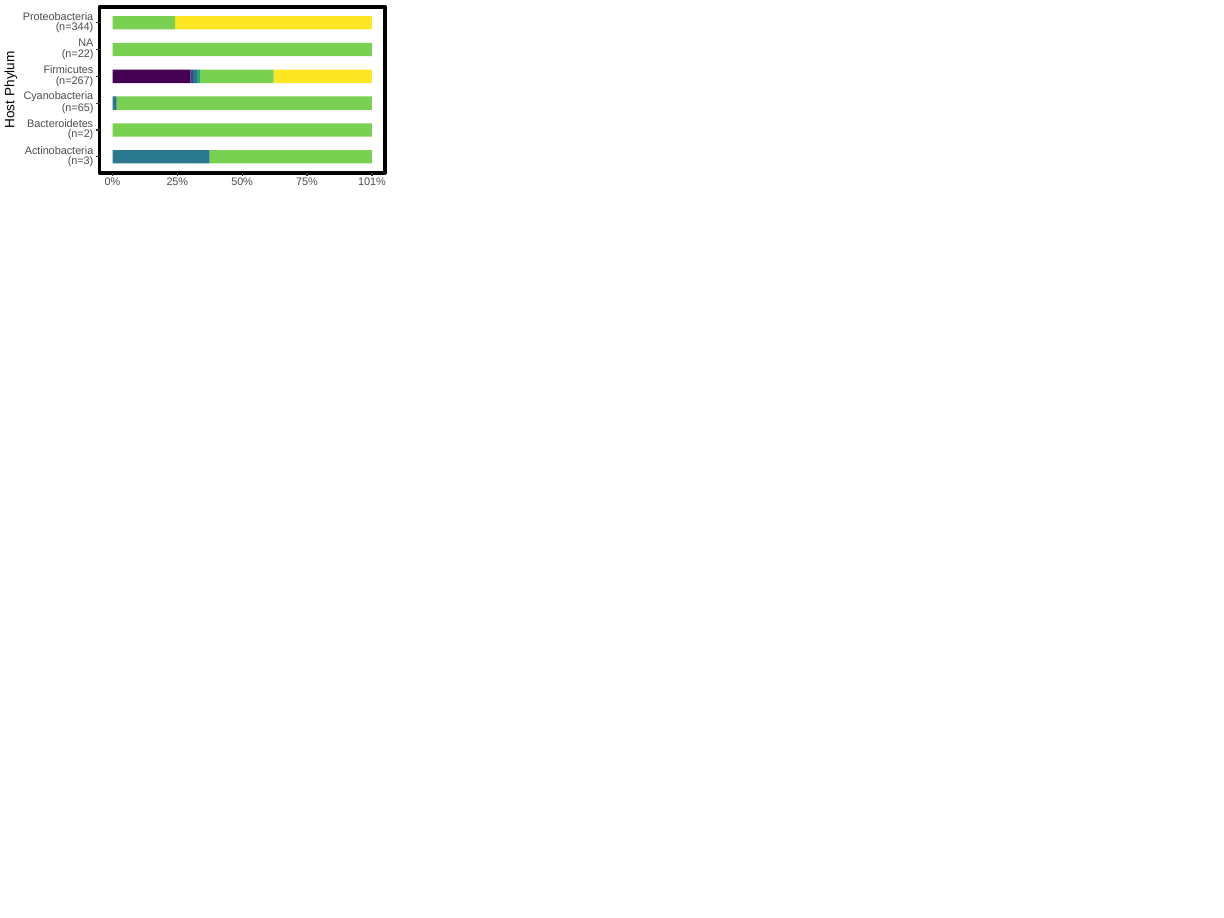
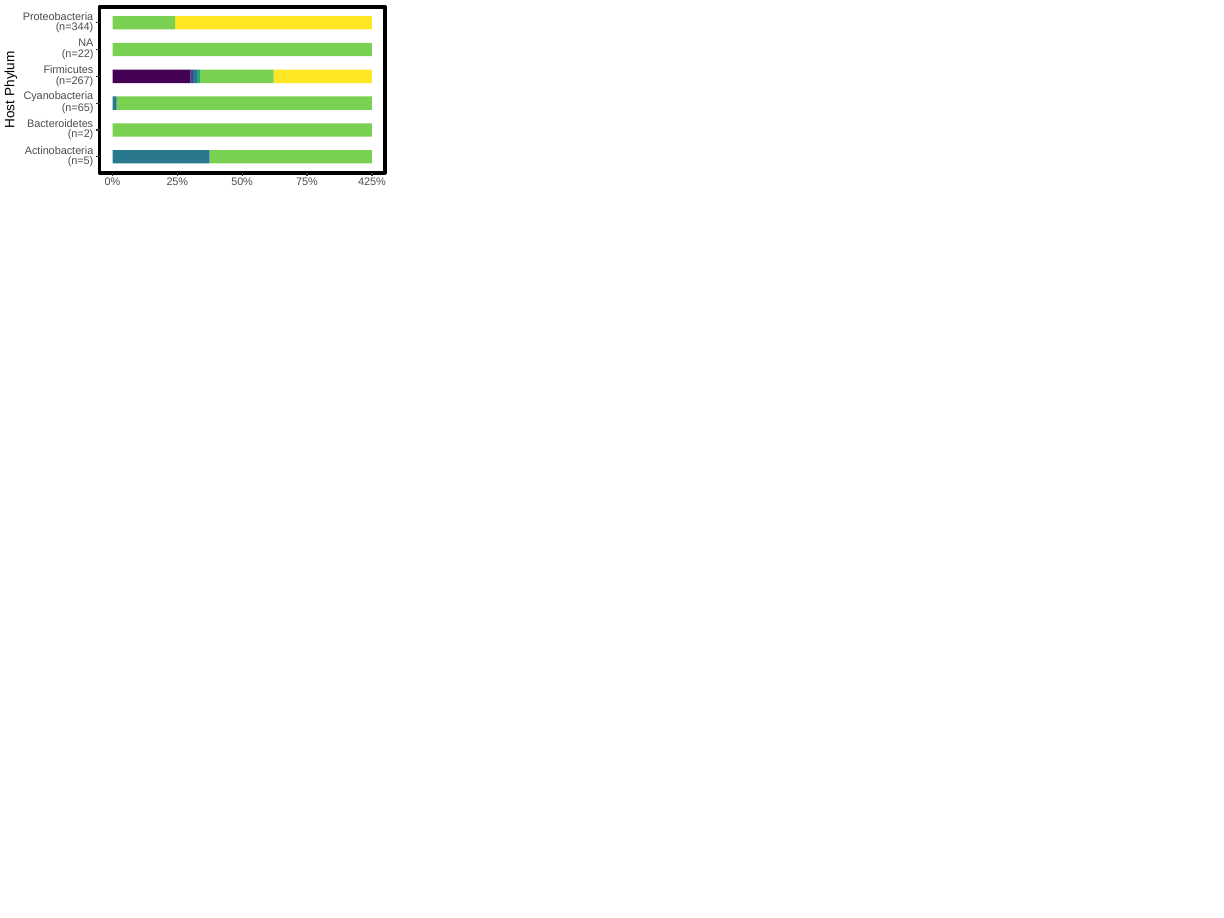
n=3: n=3 -> n=5
101%: 101% -> 425%
